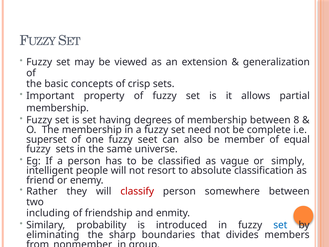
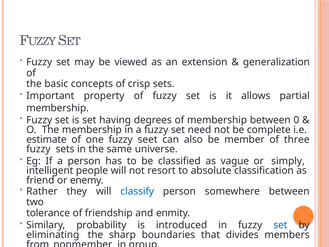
8: 8 -> 0
superset: superset -> estimate
equal: equal -> three
classify colour: red -> blue
including: including -> tolerance
